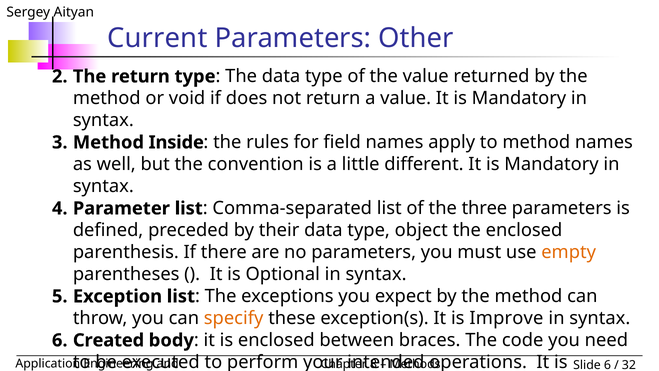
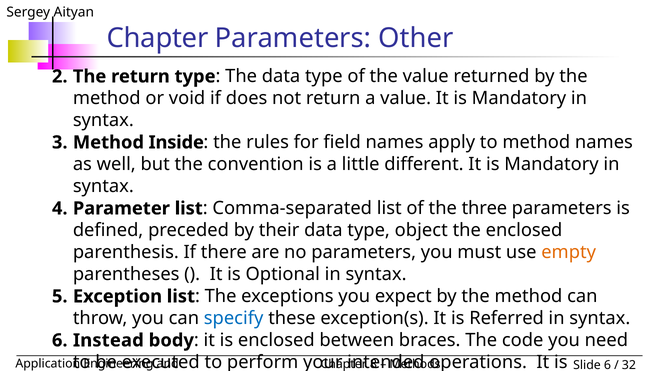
Current at (157, 38): Current -> Chapter
specify colour: orange -> blue
Improve: Improve -> Referred
Created: Created -> Instead
